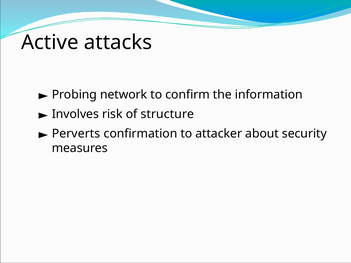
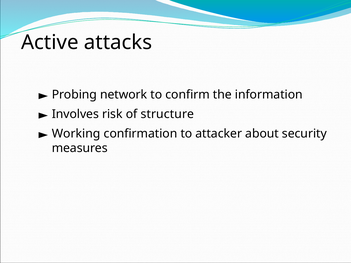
Perverts: Perverts -> Working
